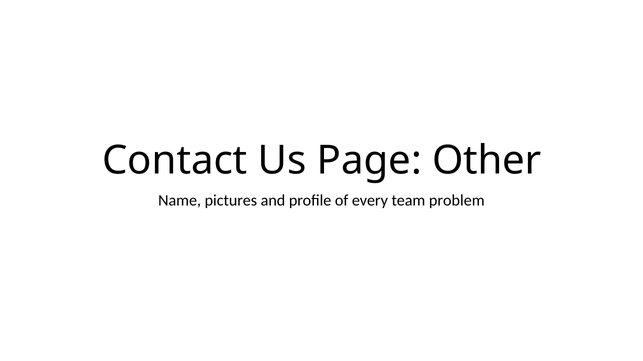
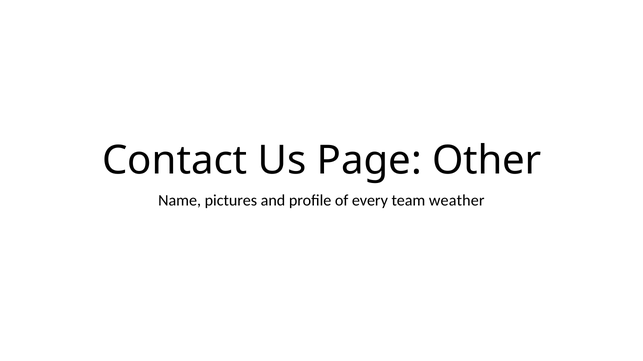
problem: problem -> weather
